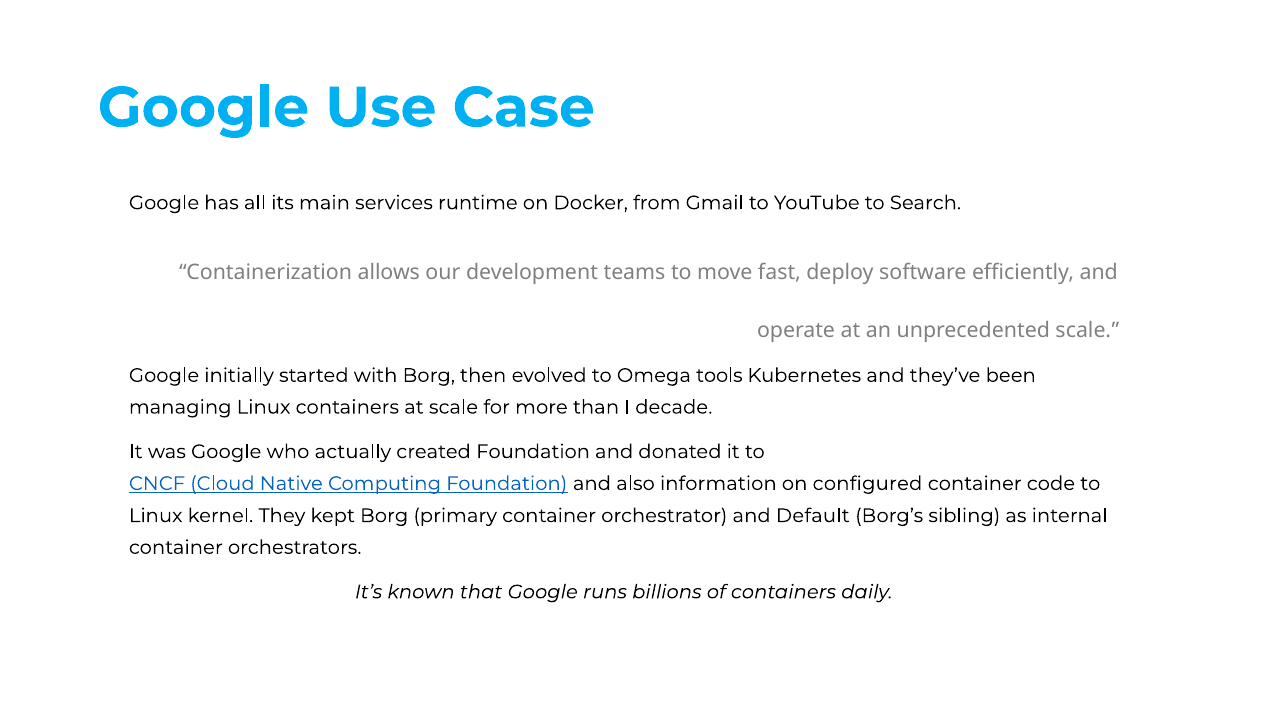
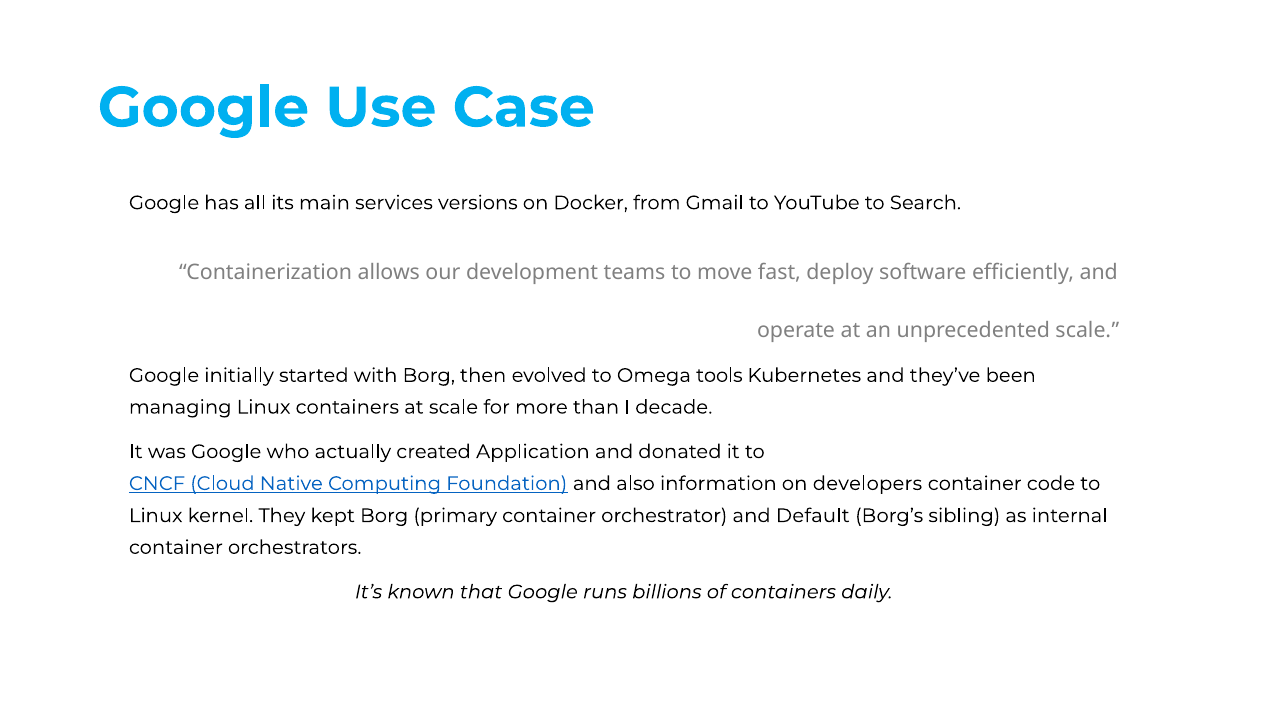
runtime: runtime -> versions
created Foundation: Foundation -> Application
configured: configured -> developers
